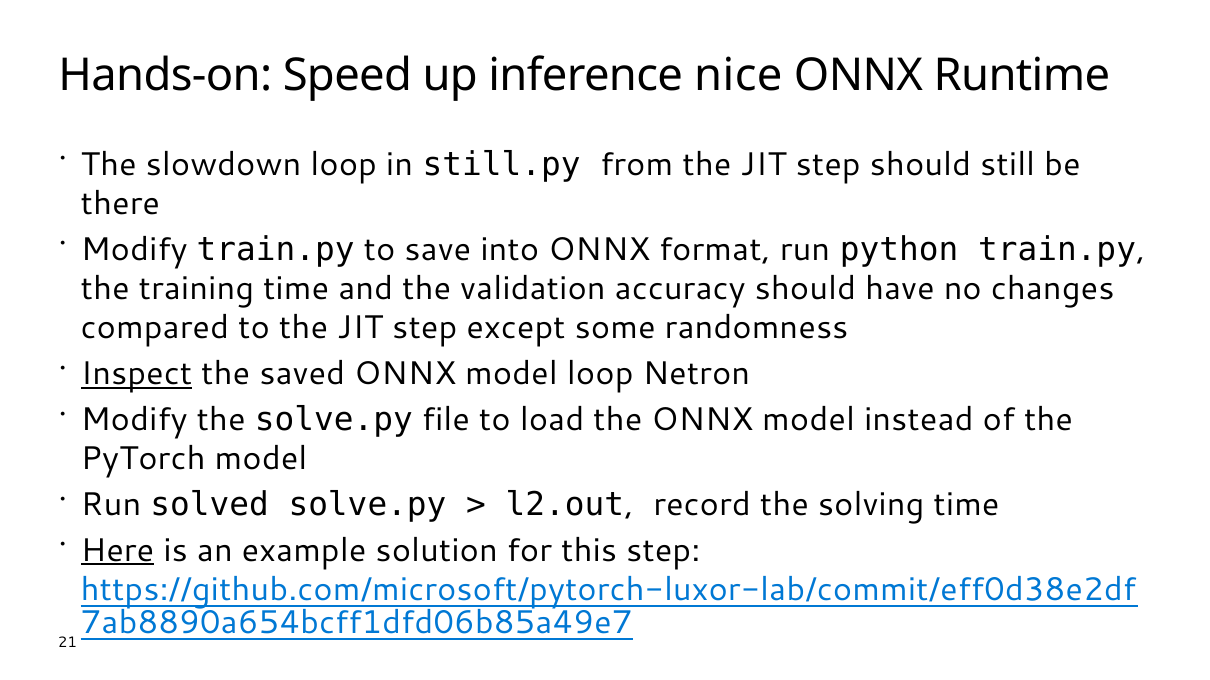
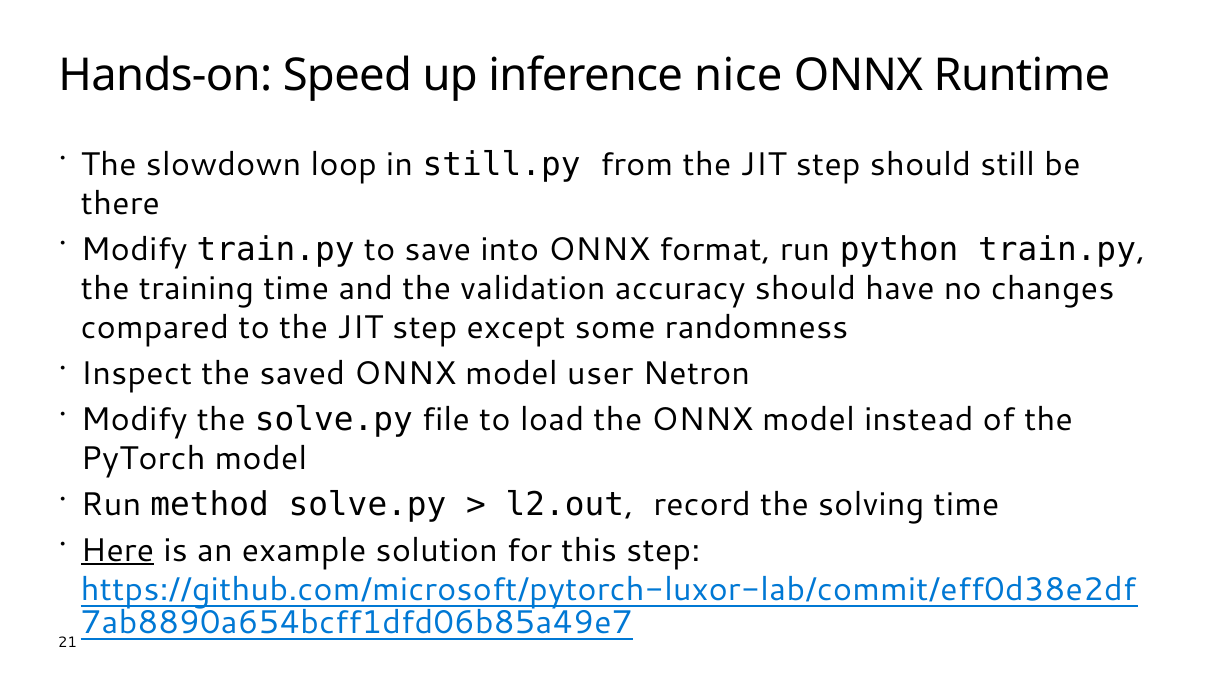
Inspect underline: present -> none
model loop: loop -> user
solved: solved -> method
